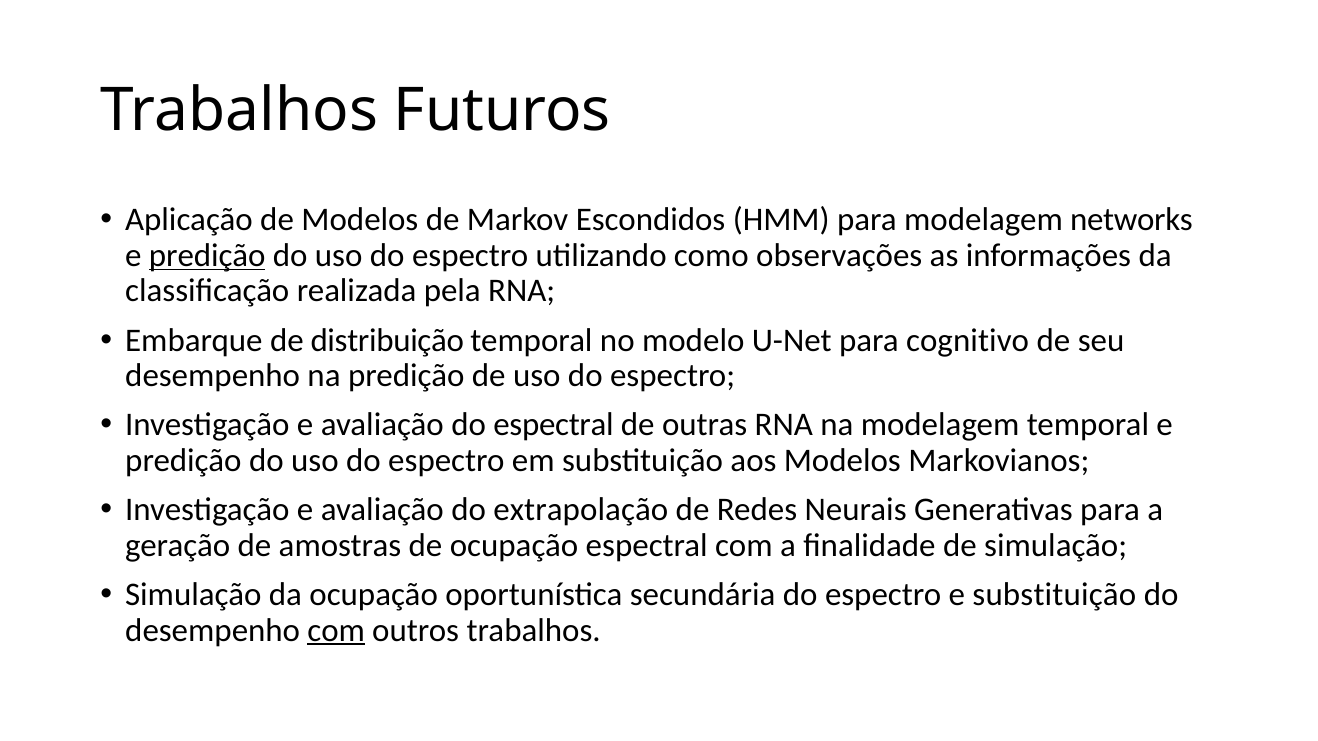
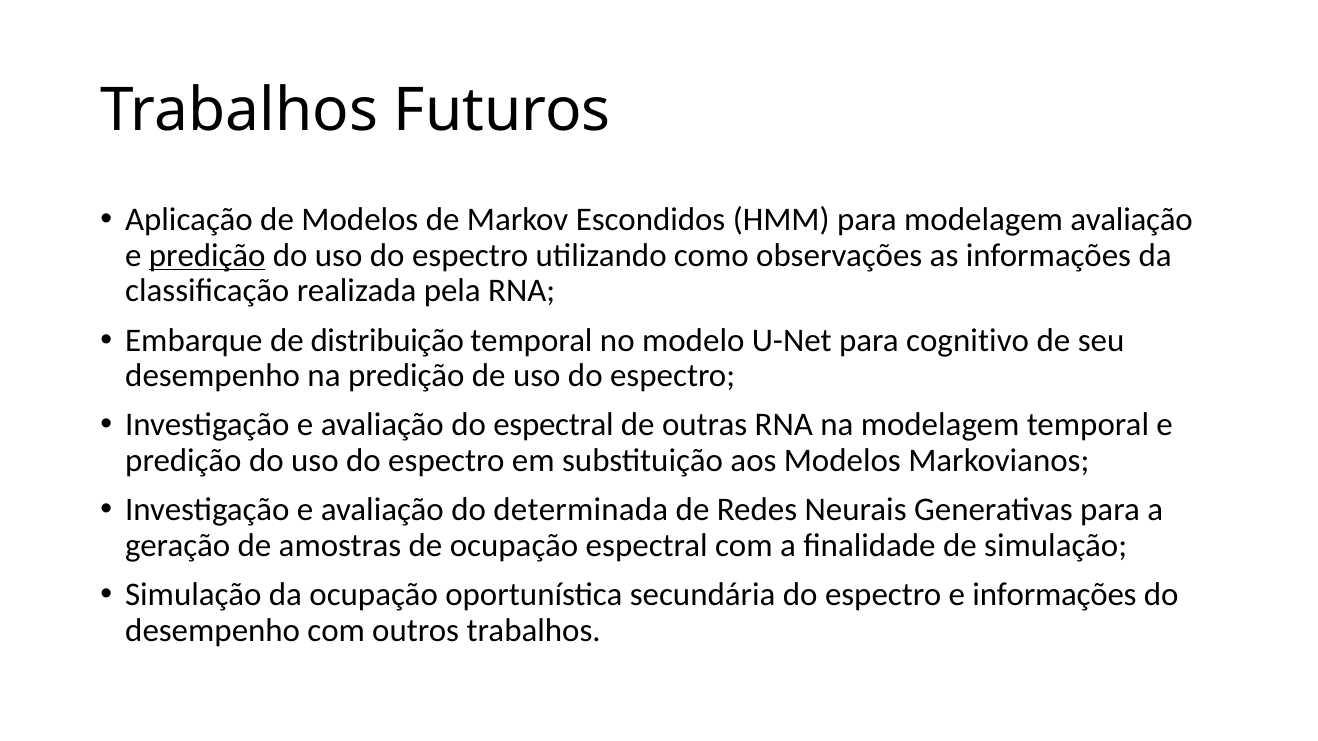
modelagem networks: networks -> avaliação
extrapolação: extrapolação -> determinada
e substituição: substituição -> informações
com at (336, 631) underline: present -> none
